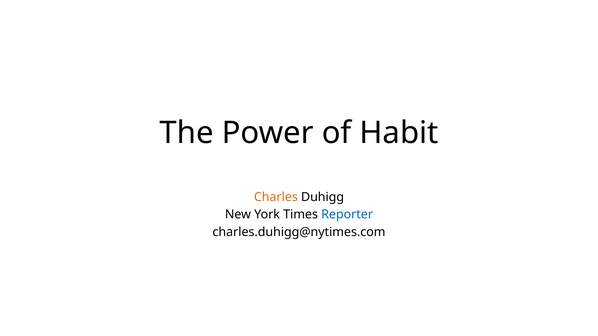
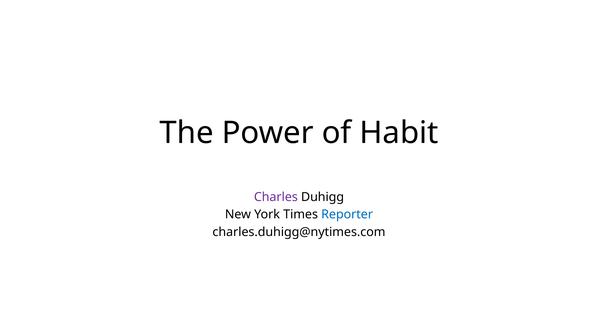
Charles colour: orange -> purple
